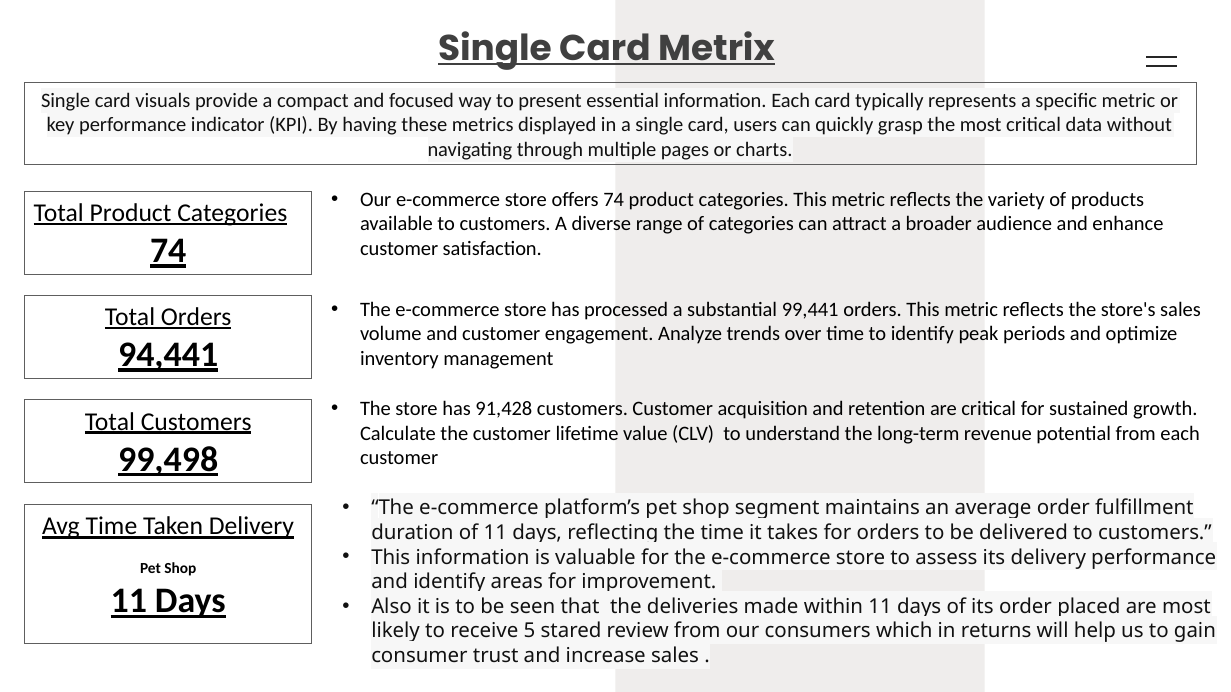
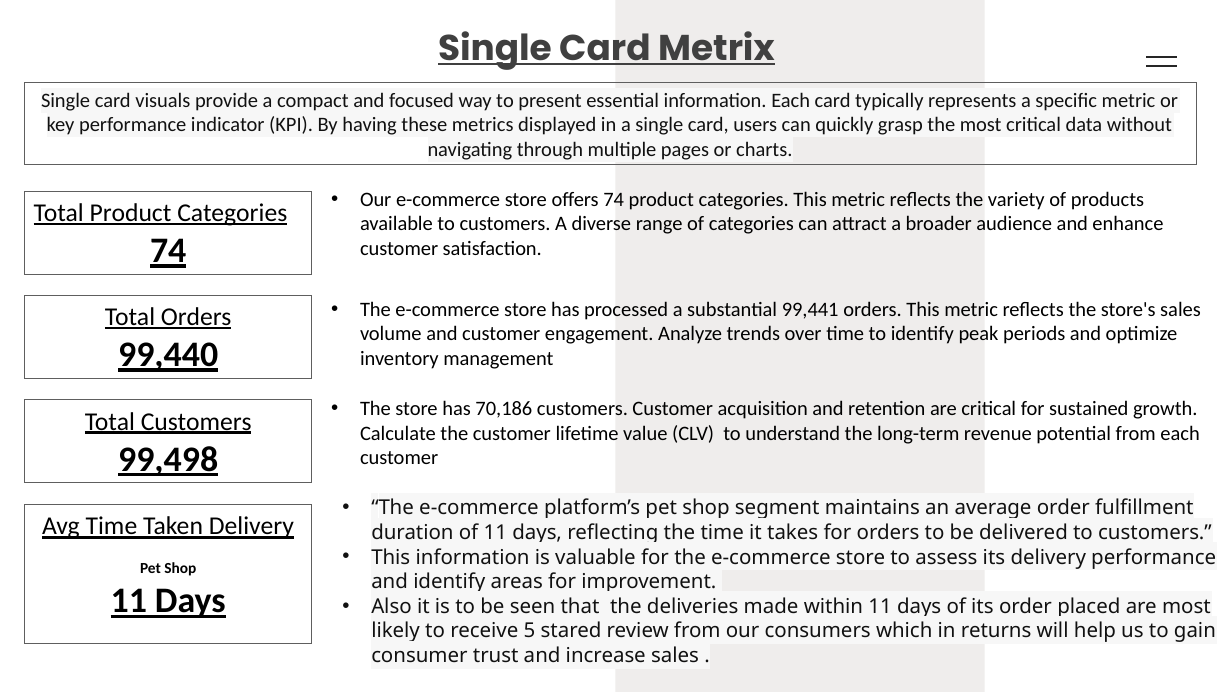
94,441: 94,441 -> 99,440
91,428: 91,428 -> 70,186
